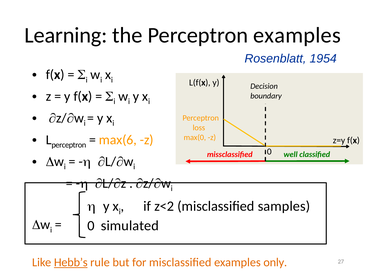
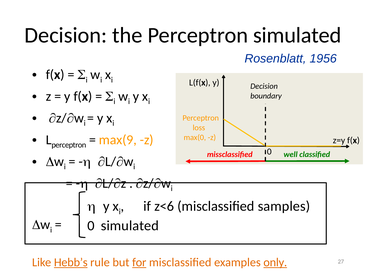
Learning at (66, 35): Learning -> Decision
Perceptron examples: examples -> simulated
1954: 1954 -> 1956
max(6: max(6 -> max(9
z<2: z<2 -> z<6
for underline: none -> present
only underline: none -> present
